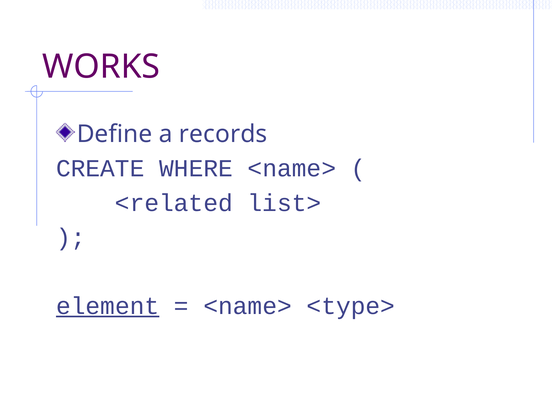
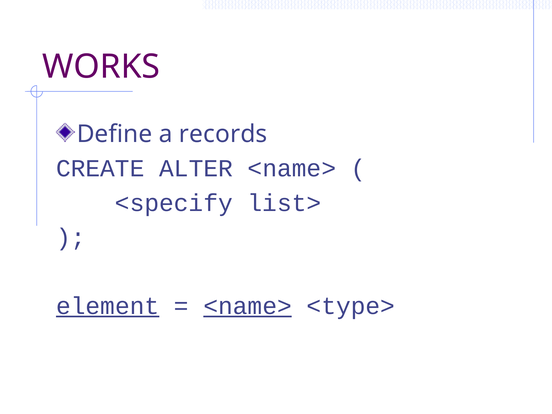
WHERE: WHERE -> ALTER
<related: <related -> <specify
<name> at (248, 306) underline: none -> present
